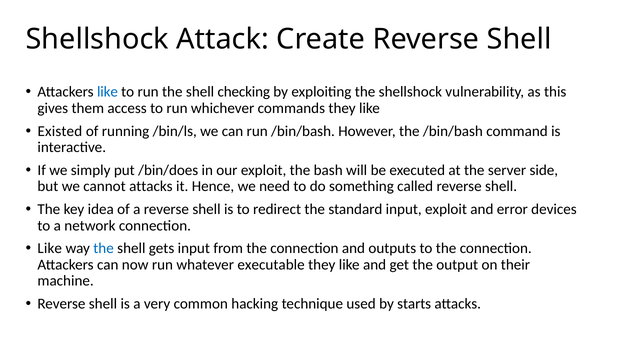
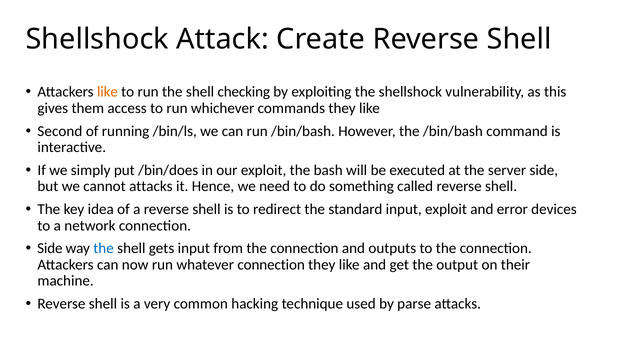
like at (107, 92) colour: blue -> orange
Existed: Existed -> Second
Like at (50, 249): Like -> Side
whatever executable: executable -> connection
starts: starts -> parse
